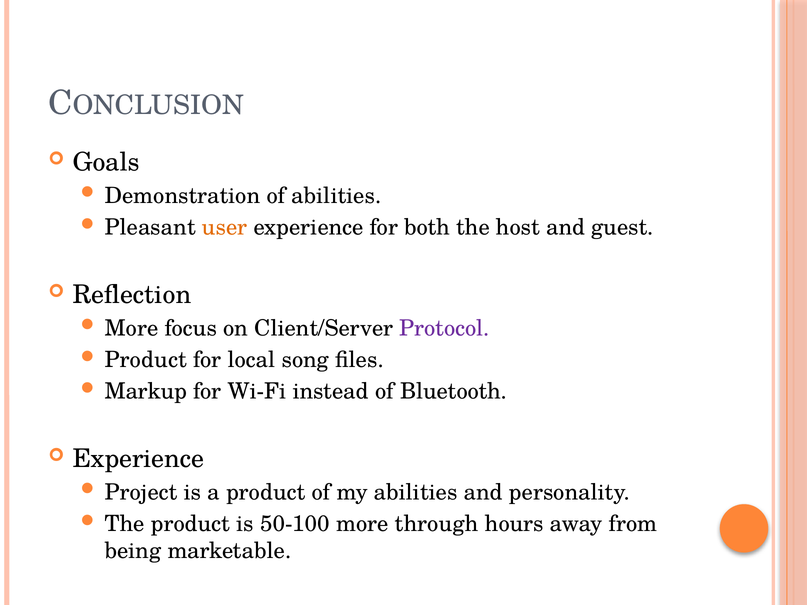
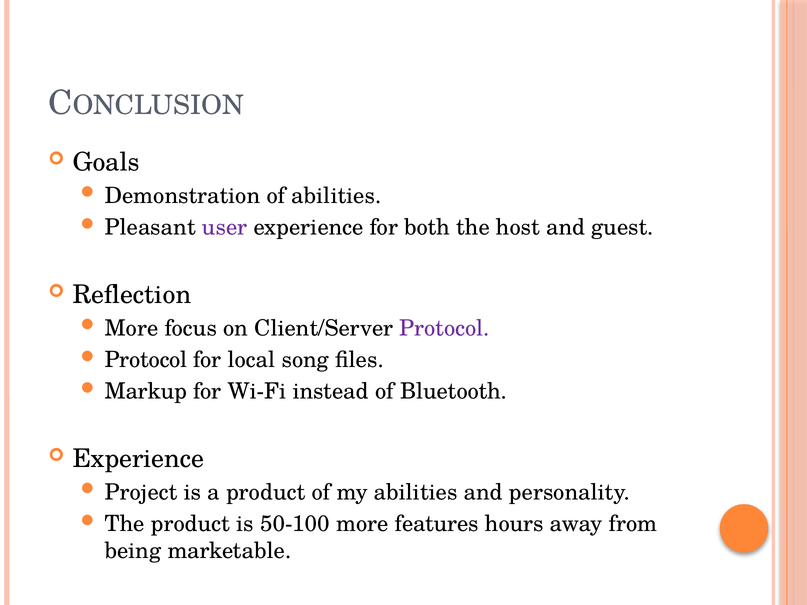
user colour: orange -> purple
Product at (146, 360): Product -> Protocol
through: through -> features
